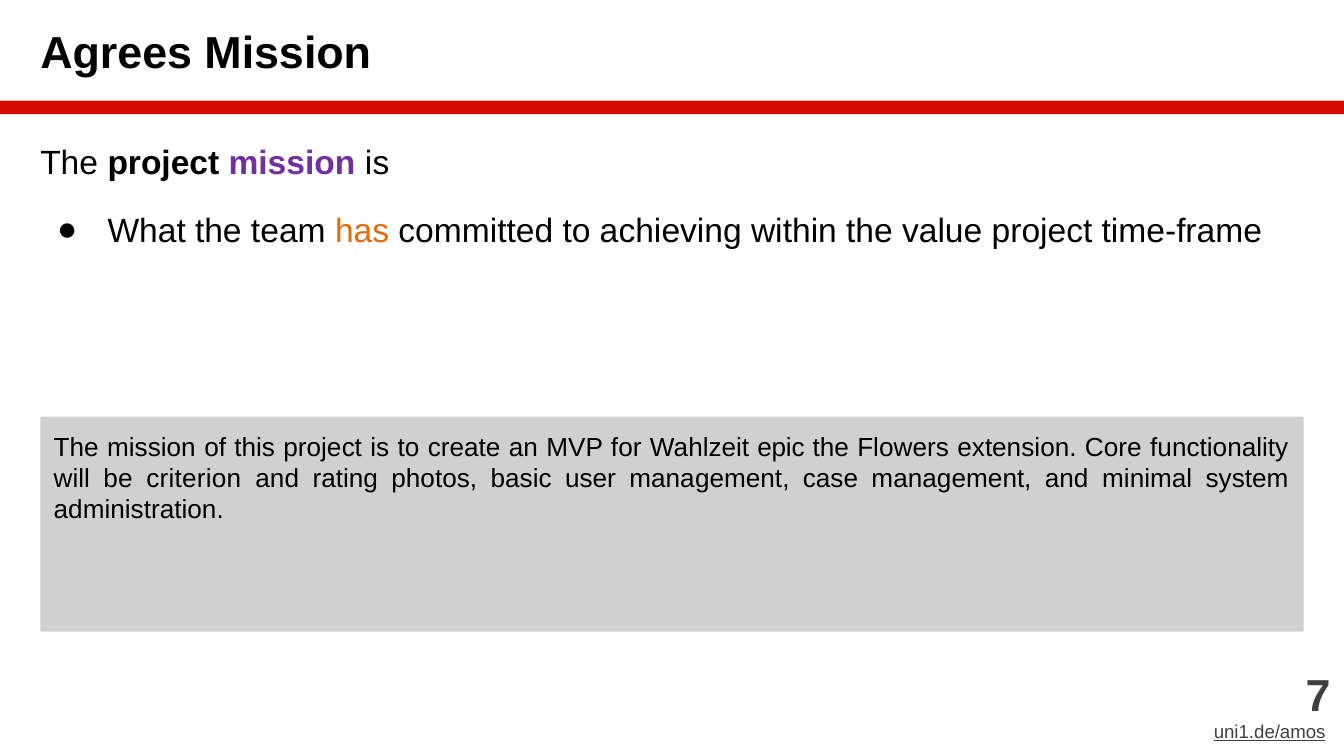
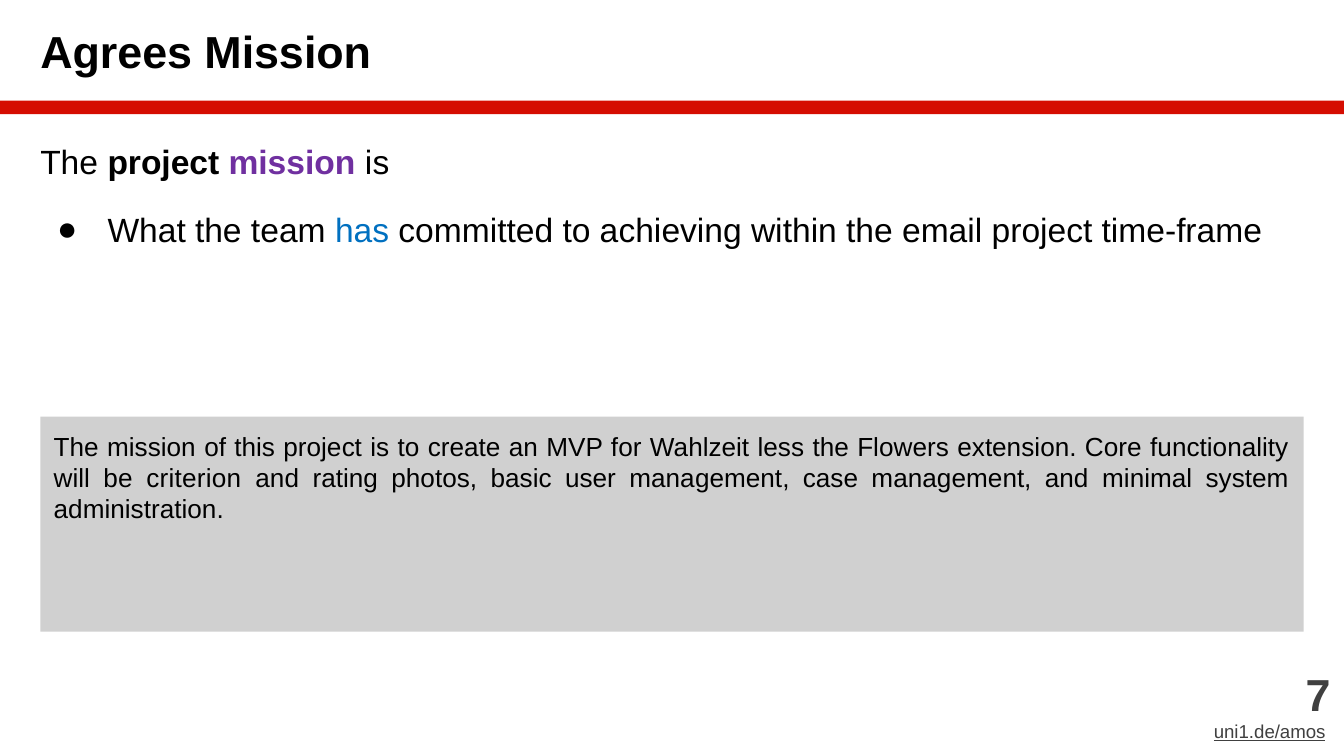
has colour: orange -> blue
value: value -> email
epic: epic -> less
